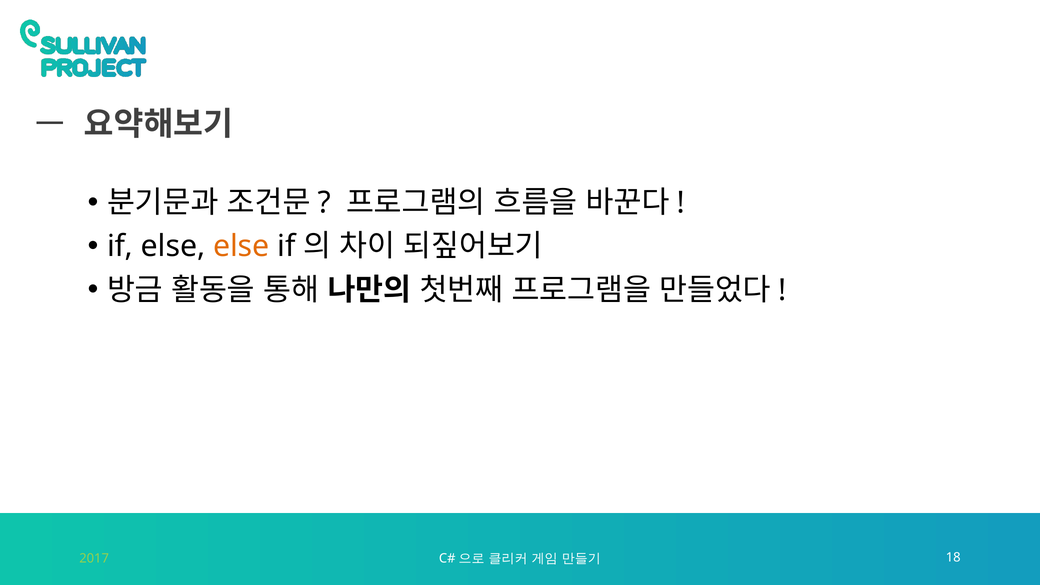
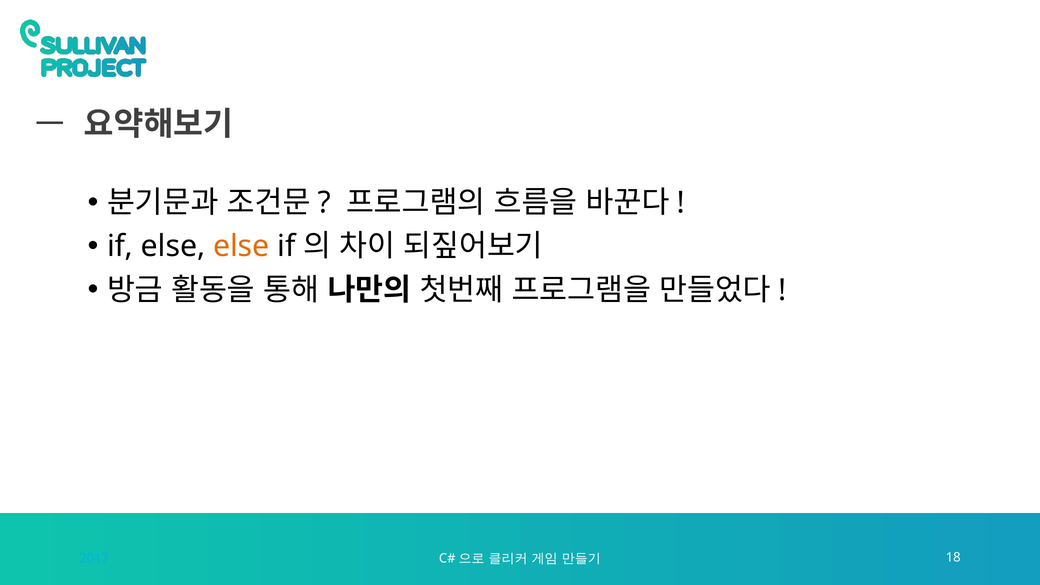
2017 colour: light green -> light blue
